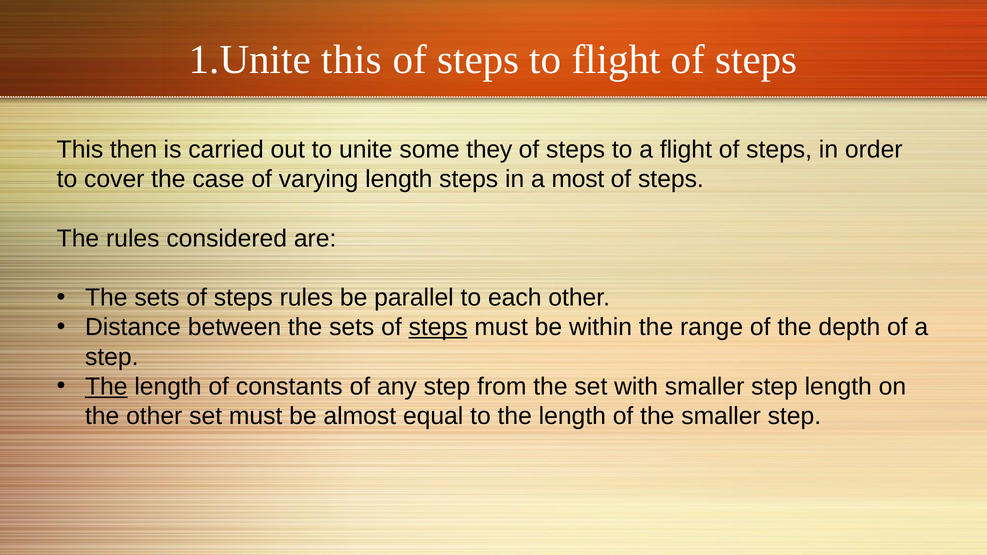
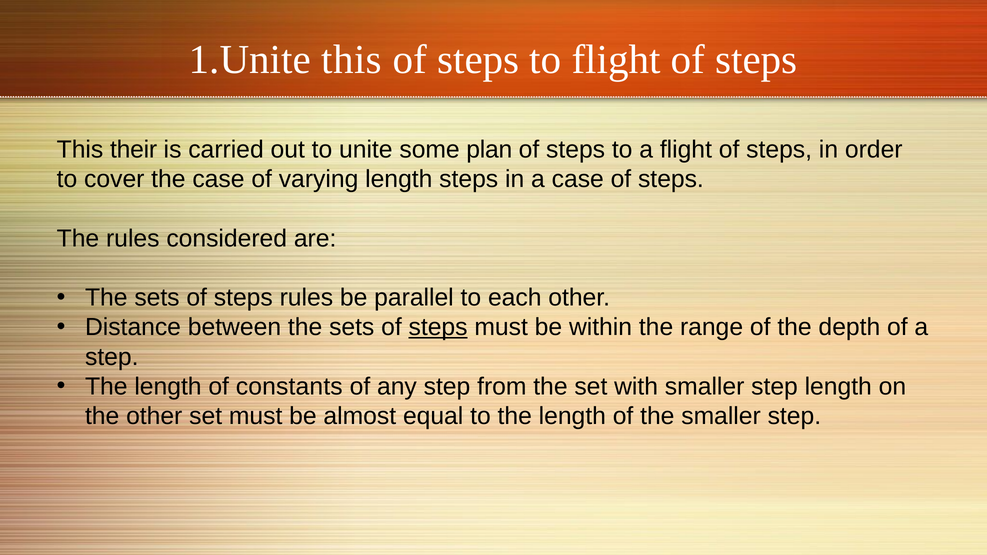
then: then -> their
they: they -> plan
a most: most -> case
The at (106, 387) underline: present -> none
